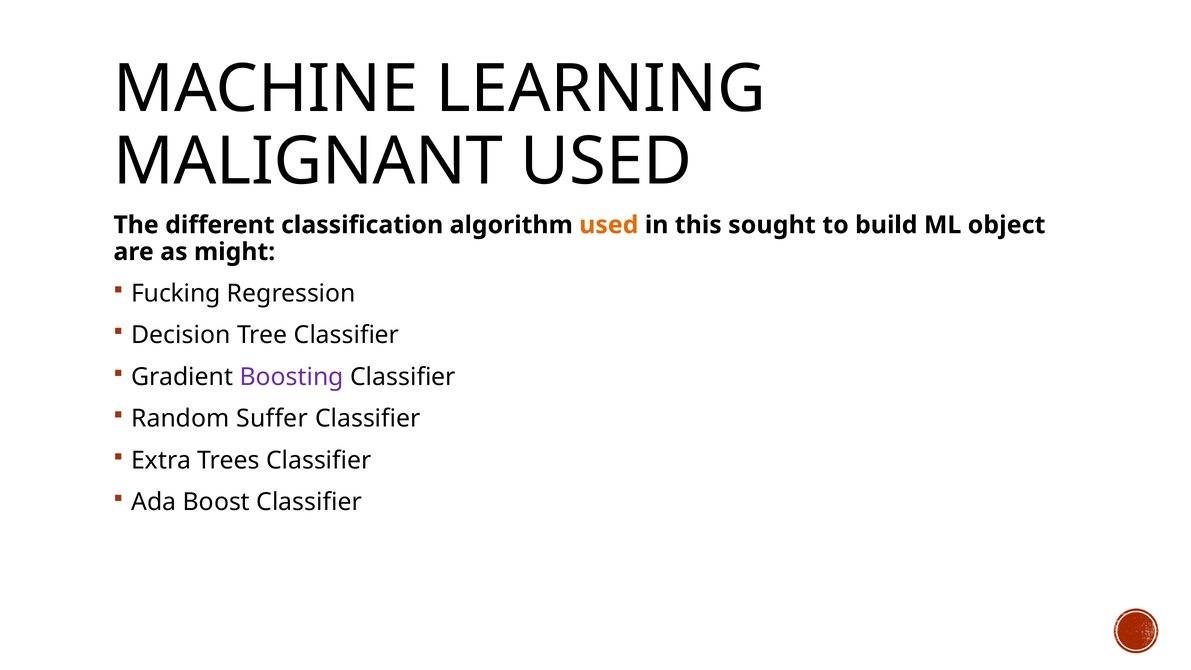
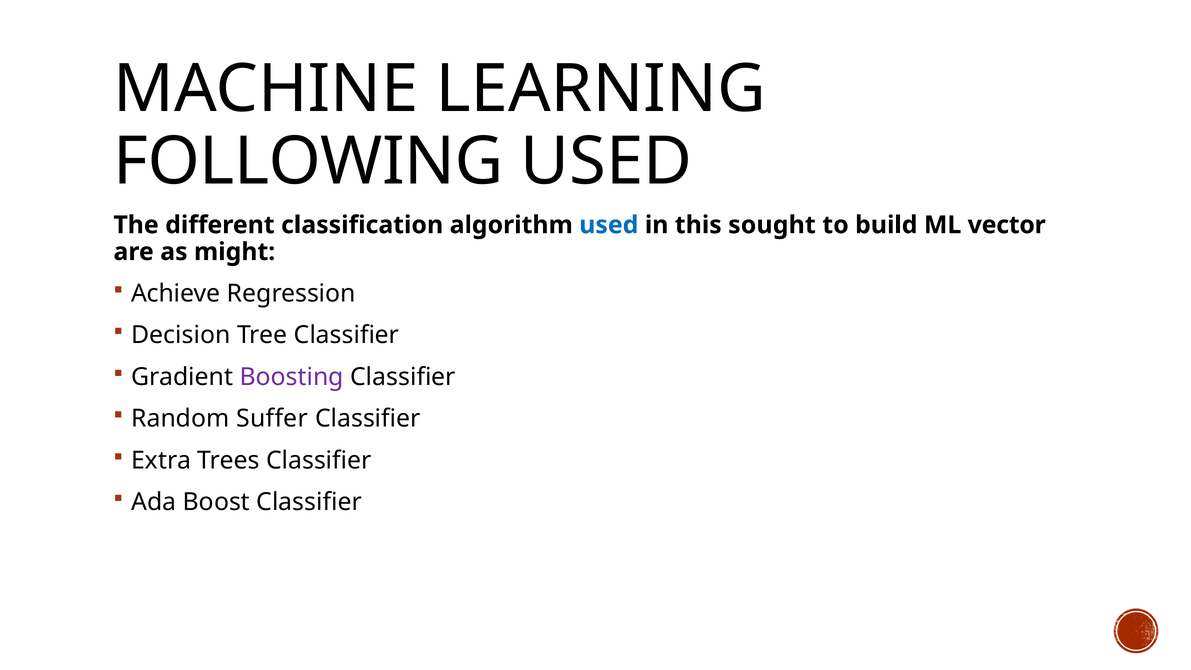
MALIGNANT: MALIGNANT -> FOLLOWING
used at (609, 225) colour: orange -> blue
object: object -> vector
Fucking: Fucking -> Achieve
